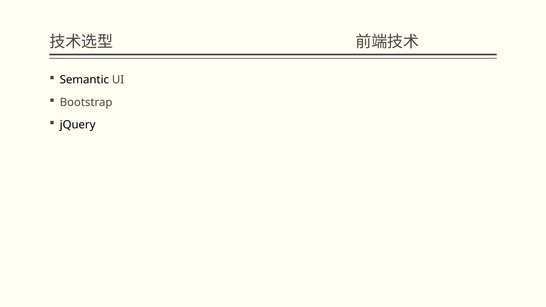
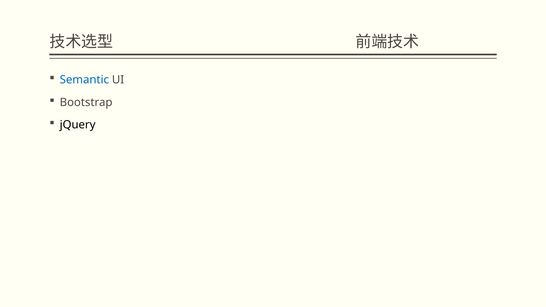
Semantic colour: black -> blue
